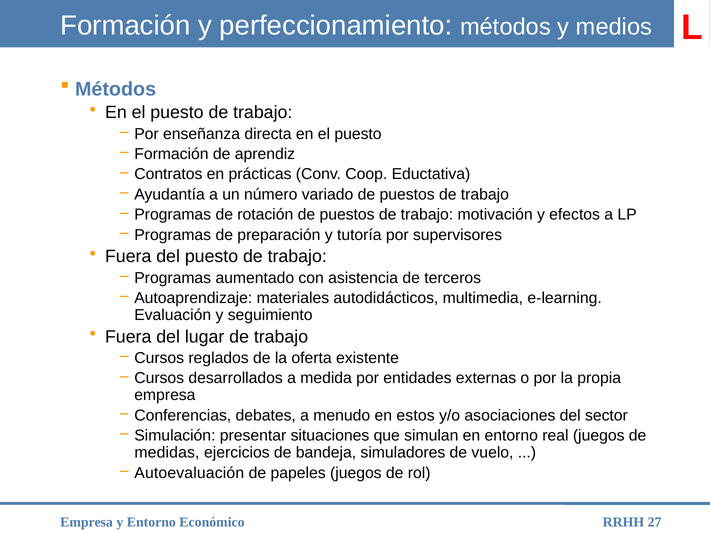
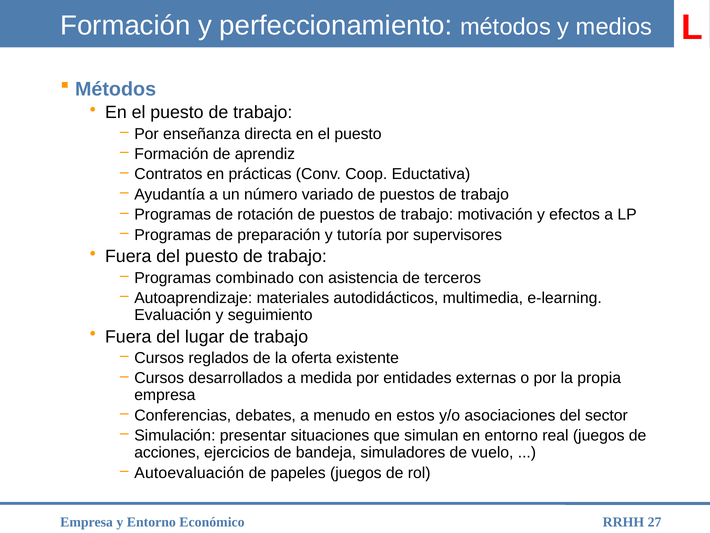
aumentado: aumentado -> combinado
medidas: medidas -> acciones
